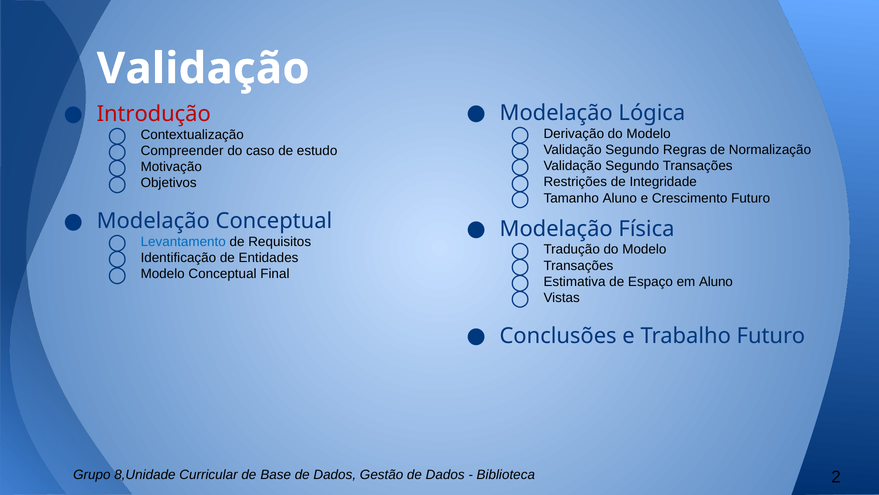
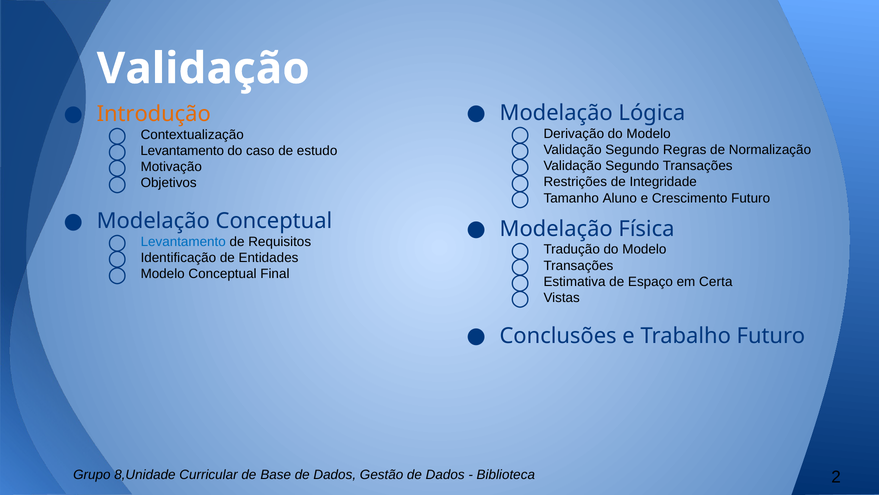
Introdução colour: red -> orange
Compreender at (182, 151): Compreender -> Levantamento
em Aluno: Aluno -> Certa
